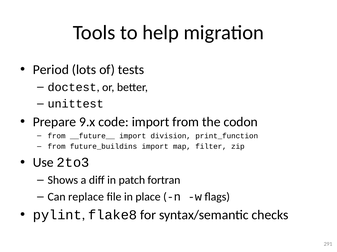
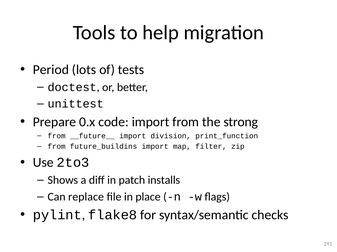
9.x: 9.x -> 0.x
codon: codon -> strong
fortran: fortran -> installs
